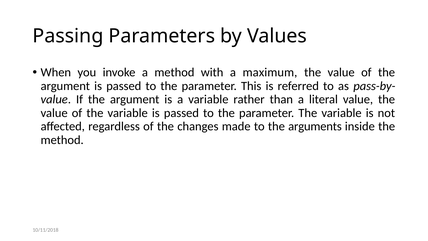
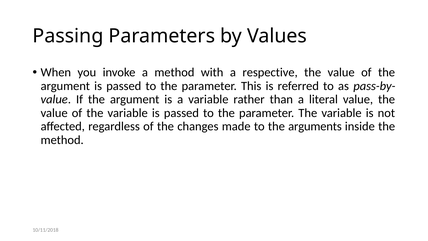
maximum: maximum -> respective
